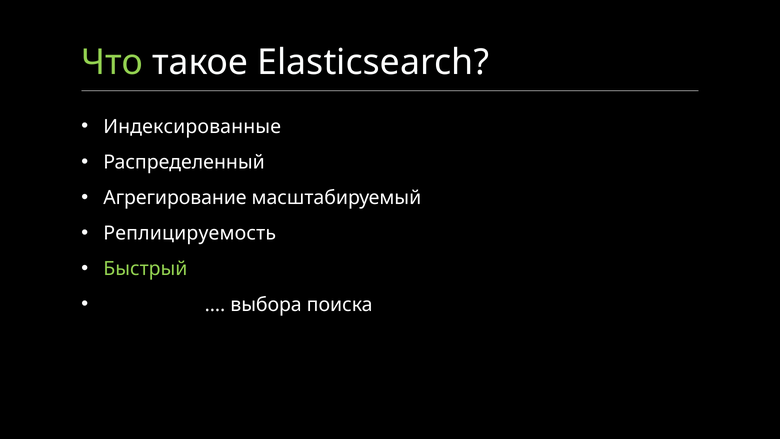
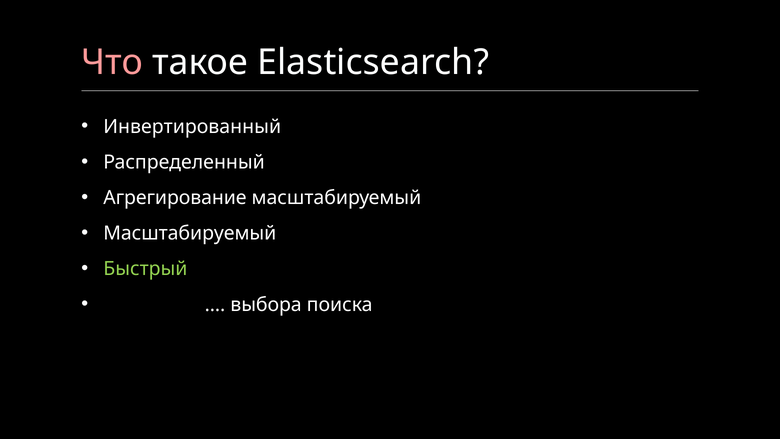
Что colour: light green -> pink
Индексированные: Индексированные -> Инвертированный
Реплицируемость at (190, 233): Реплицируемость -> Масштабируемый
